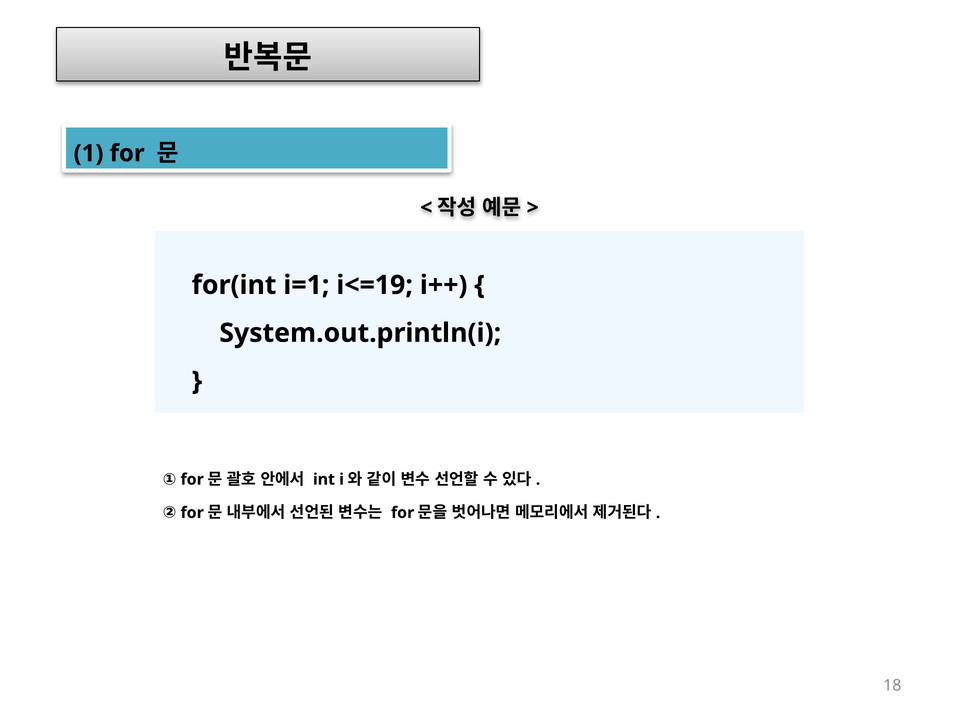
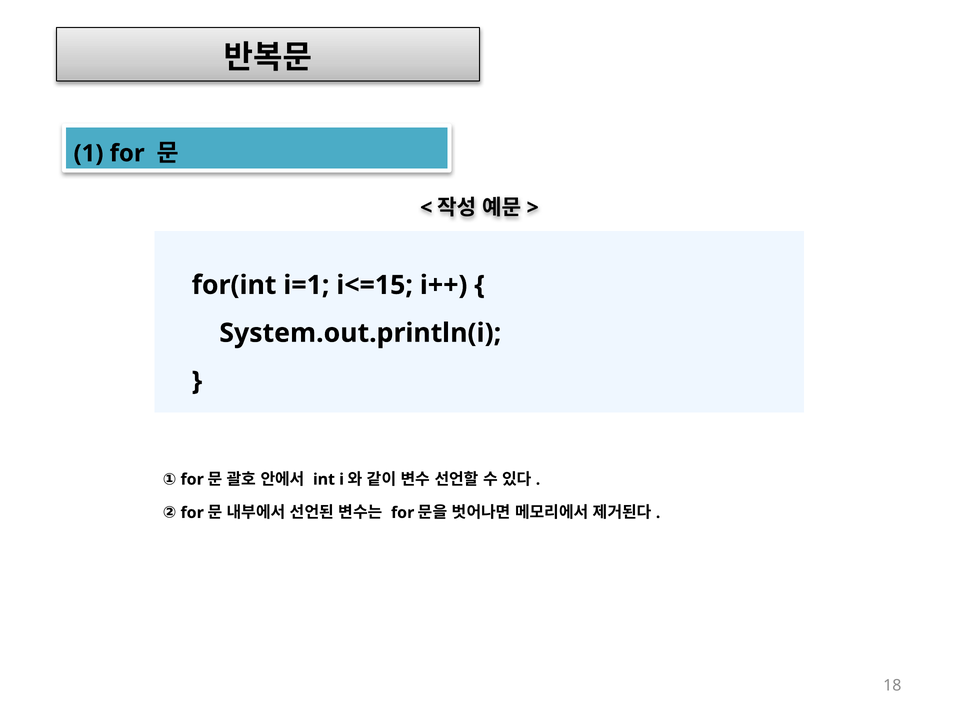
i<=19: i<=19 -> i<=15
